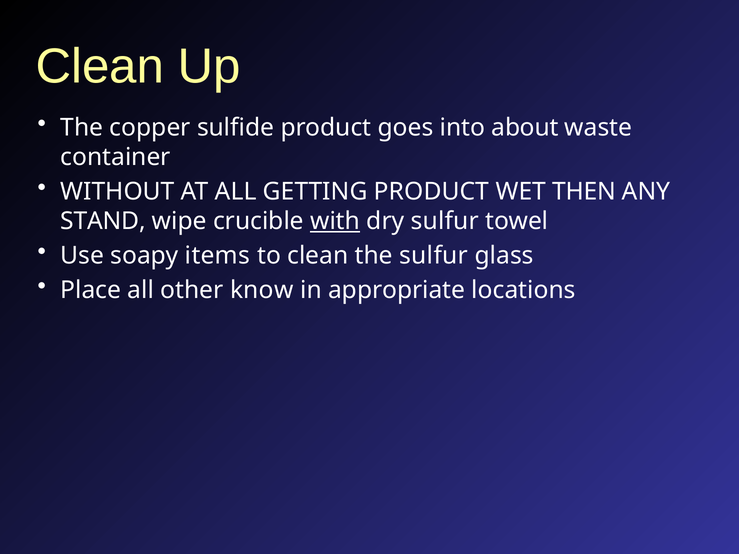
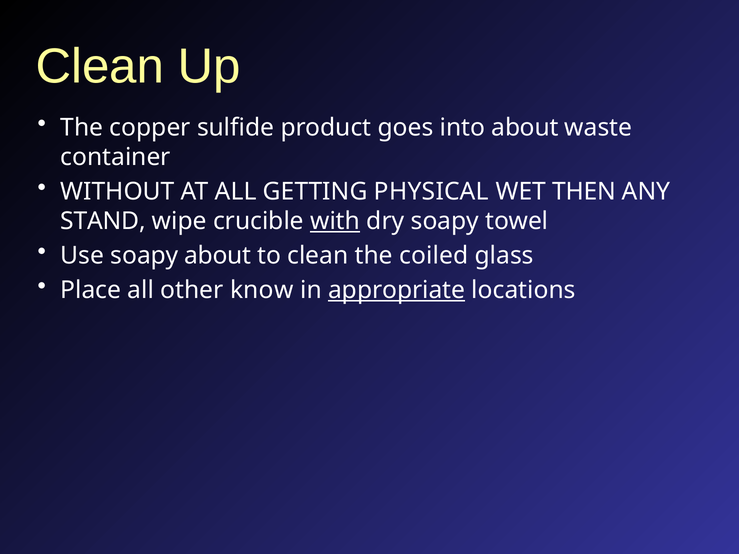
GETTING PRODUCT: PRODUCT -> PHYSICAL
dry sulfur: sulfur -> soapy
soapy items: items -> about
the sulfur: sulfur -> coiled
appropriate underline: none -> present
